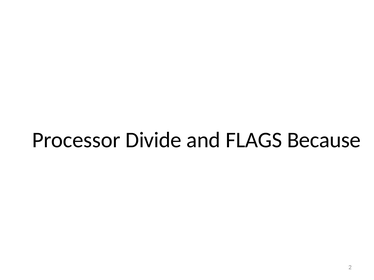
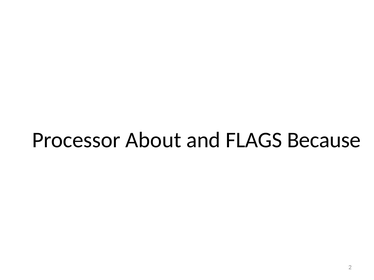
Divide: Divide -> About
